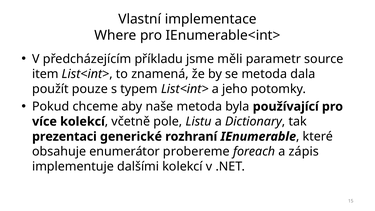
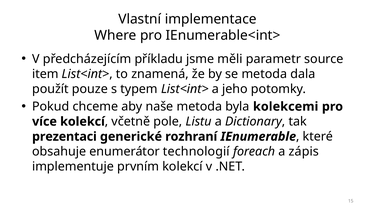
používající: používající -> kolekcemi
probereme: probereme -> technologií
dalšími: dalšími -> prvním
